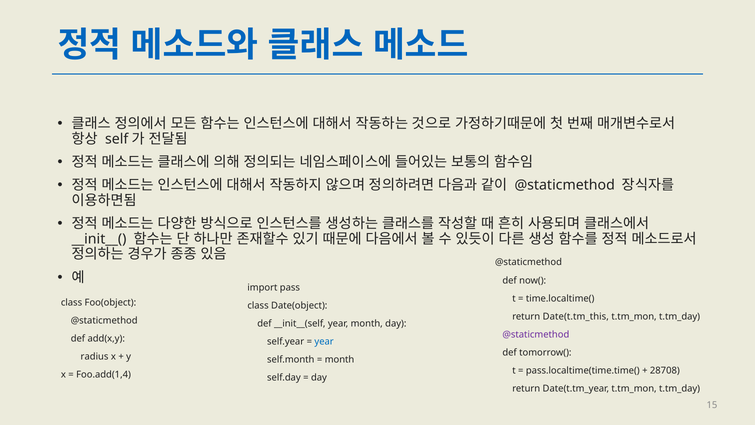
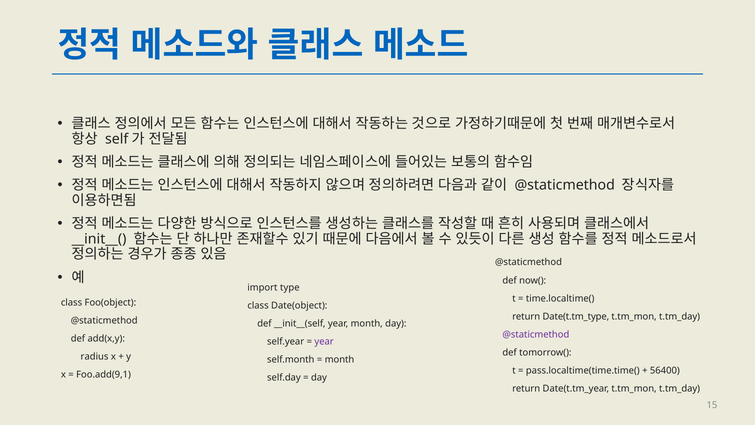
pass: pass -> type
Date(t.tm_this: Date(t.tm_this -> Date(t.tm_type
year at (324, 341) colour: blue -> purple
28708: 28708 -> 56400
Foo.add(1,4: Foo.add(1,4 -> Foo.add(9,1
